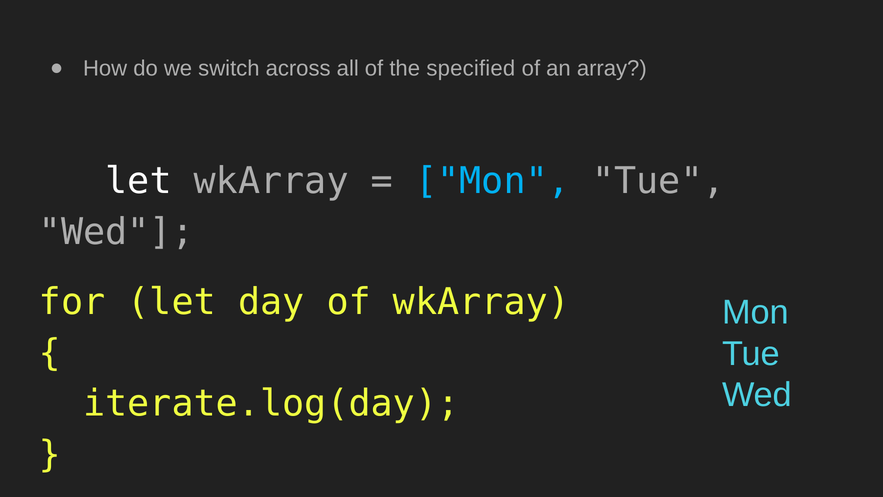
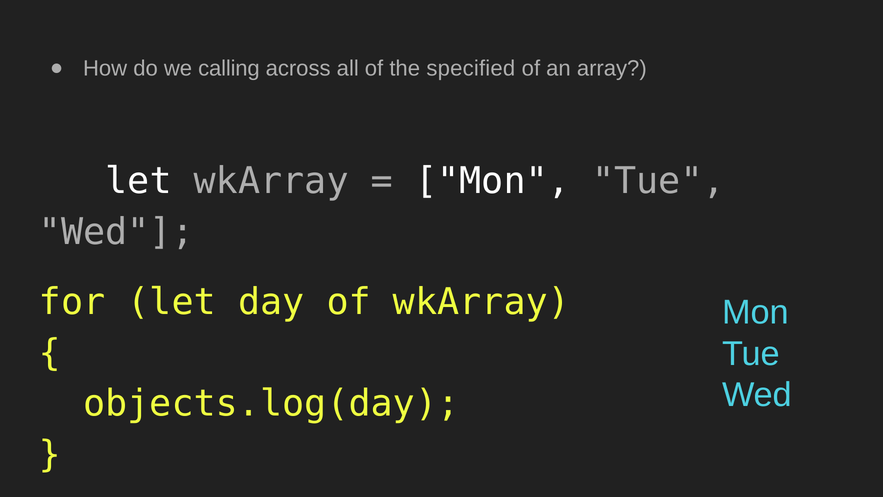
switch: switch -> calling
Mon at (493, 181) colour: light blue -> white
iterate.log(day: iterate.log(day -> objects.log(day
